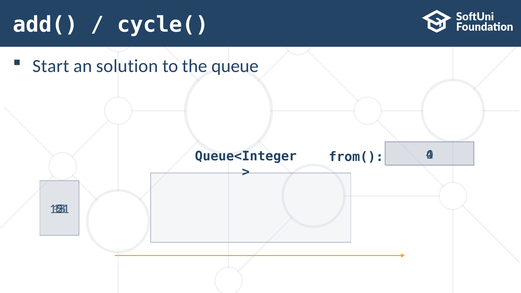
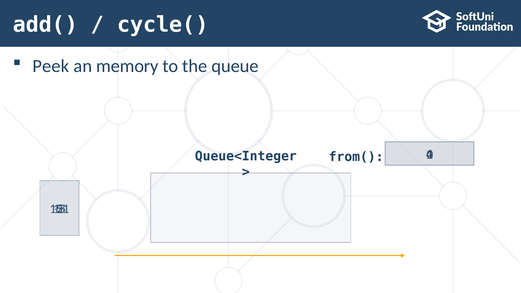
Start: Start -> Peek
solution: solution -> memory
